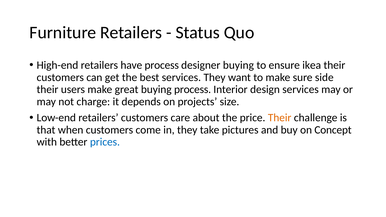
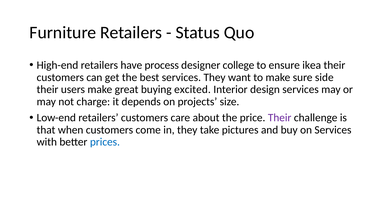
designer buying: buying -> college
buying process: process -> excited
Their at (280, 118) colour: orange -> purple
on Concept: Concept -> Services
